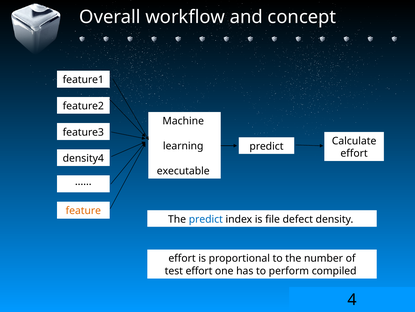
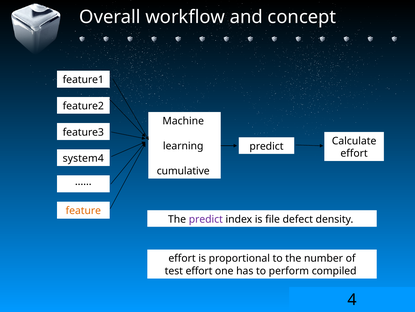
density4: density4 -> system4
executable: executable -> cumulative
predict at (206, 219) colour: blue -> purple
